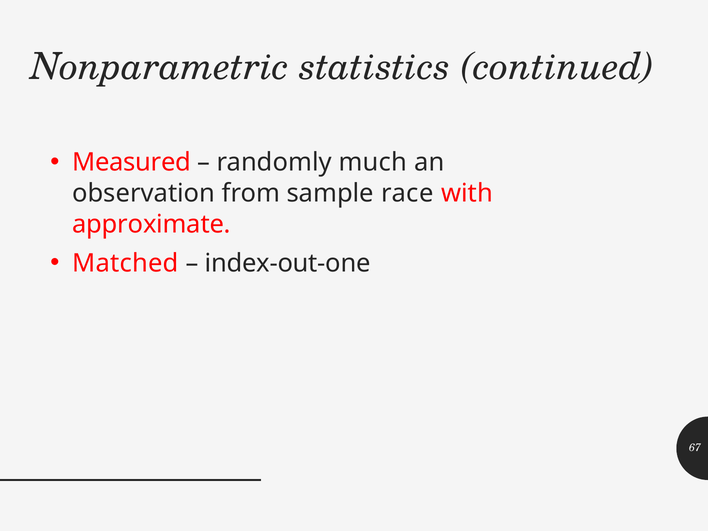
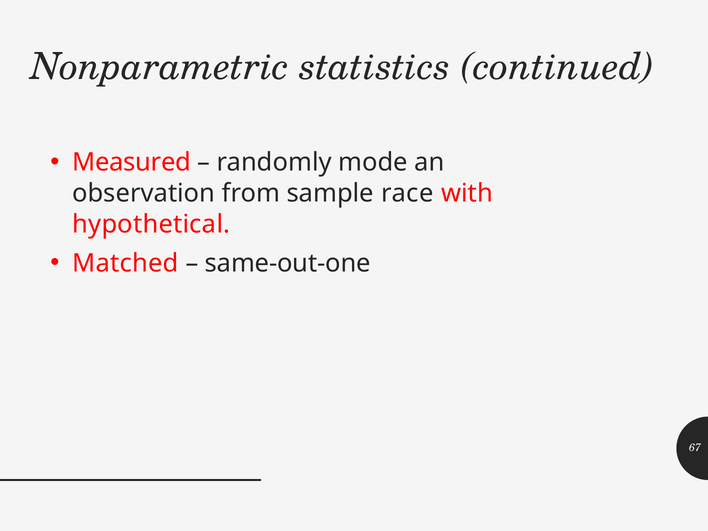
much: much -> mode
approximate: approximate -> hypothetical
index-out-one: index-out-one -> same-out-one
